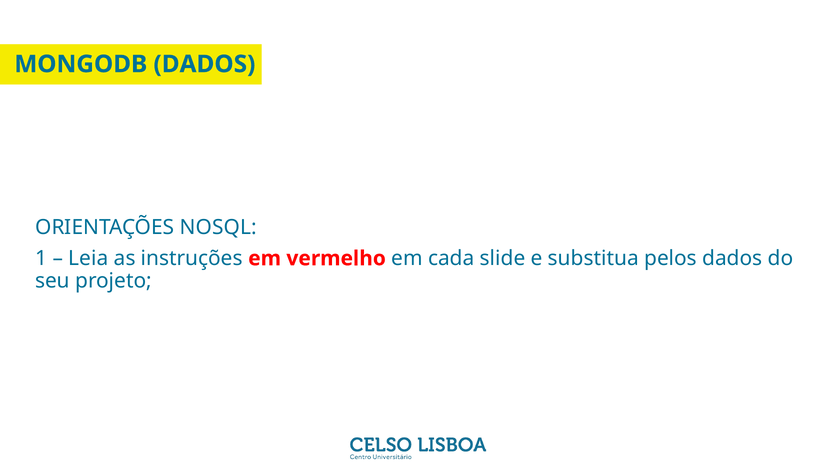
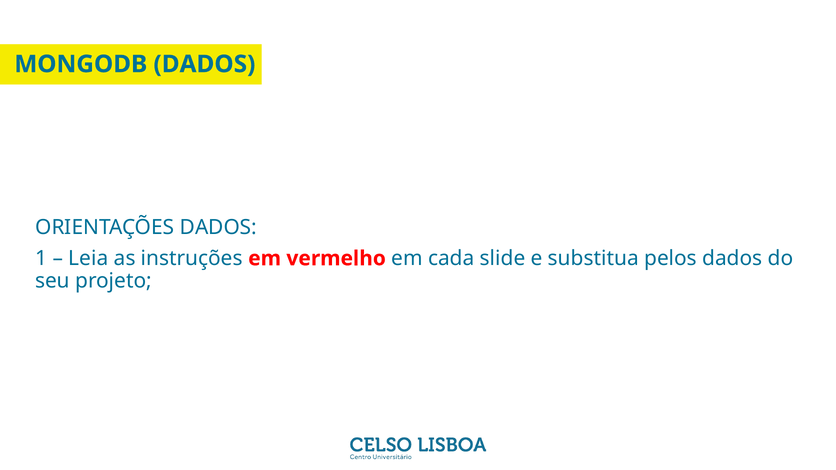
ORIENTAÇÕES NOSQL: NOSQL -> DADOS
